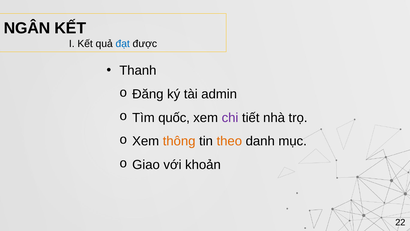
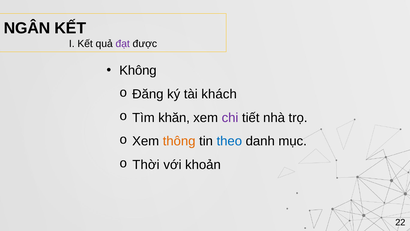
đạt colour: blue -> purple
Thanh: Thanh -> Không
admin: admin -> khách
quốc: quốc -> khăn
theo colour: orange -> blue
Giao: Giao -> Thời
